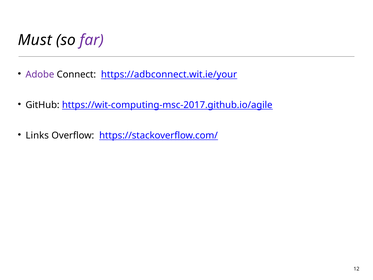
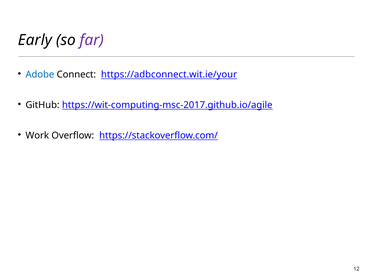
Must: Must -> Early
Adobe colour: purple -> blue
Links: Links -> Work
